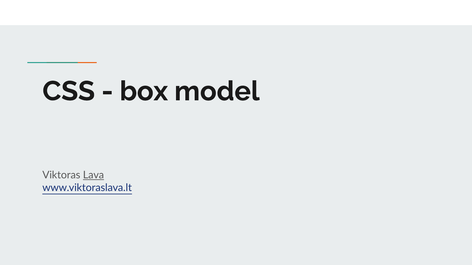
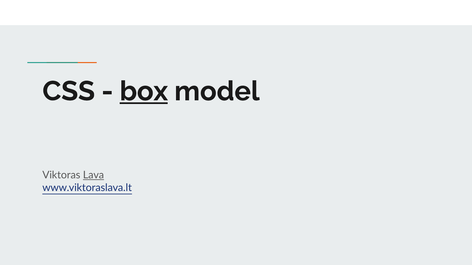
box underline: none -> present
